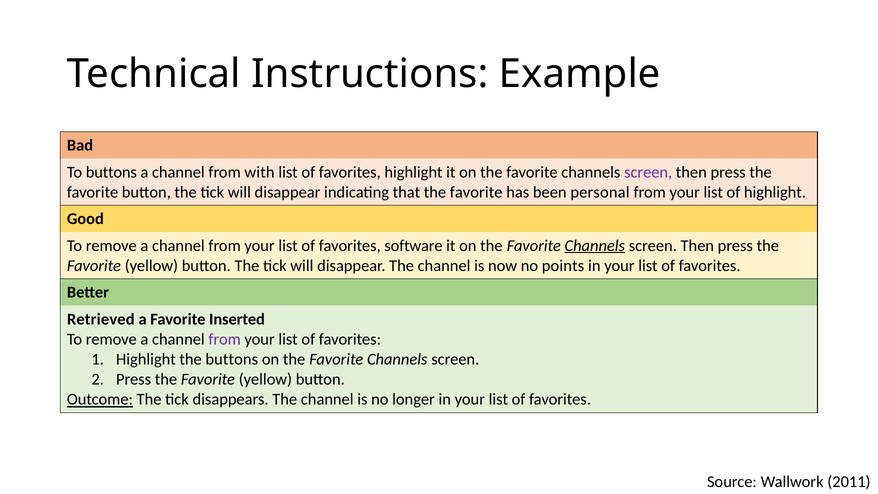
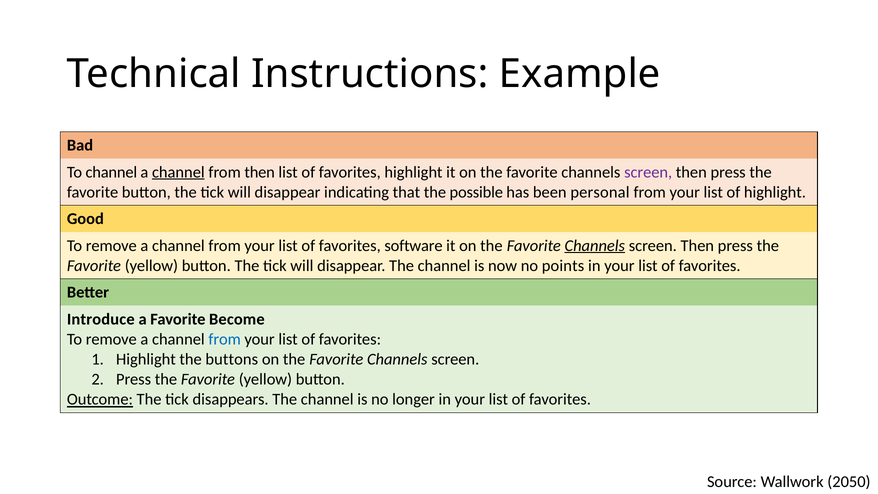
To buttons: buttons -> channel
channel at (178, 172) underline: none -> present
from with: with -> then
that the favorite: favorite -> possible
Retrieved: Retrieved -> Introduce
Inserted: Inserted -> Become
from at (225, 339) colour: purple -> blue
2011: 2011 -> 2050
